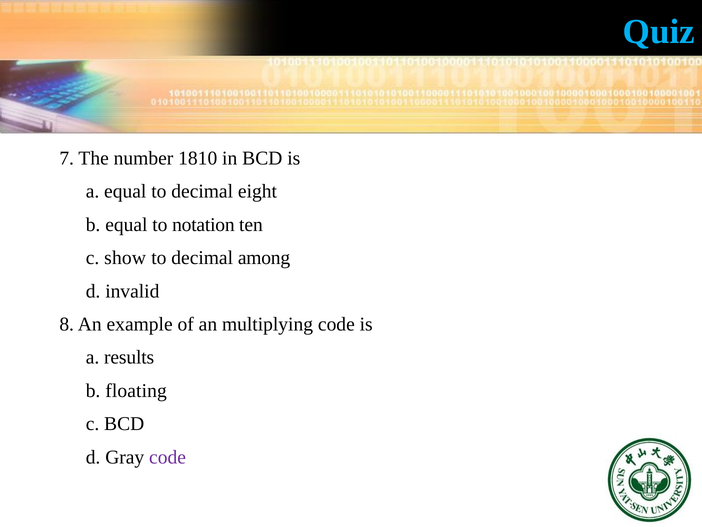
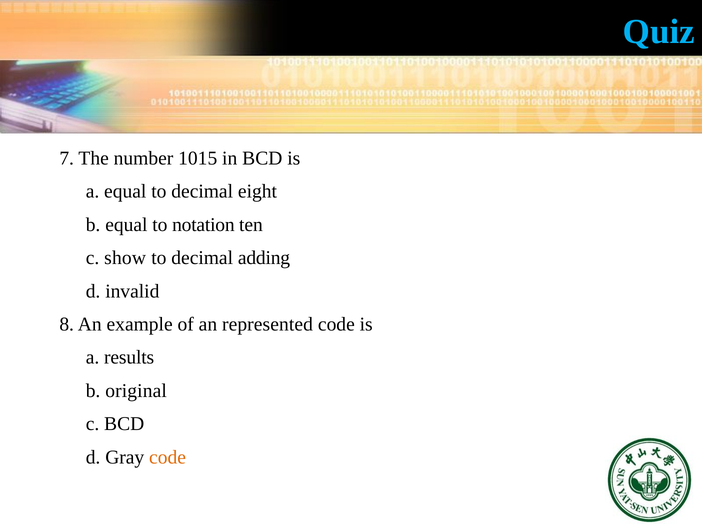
1810: 1810 -> 1015
among: among -> adding
multiplying: multiplying -> represented
floating: floating -> original
code at (168, 457) colour: purple -> orange
